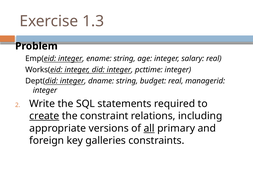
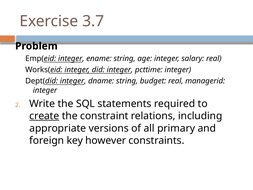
1.3: 1.3 -> 3.7
all underline: present -> none
galleries: galleries -> however
